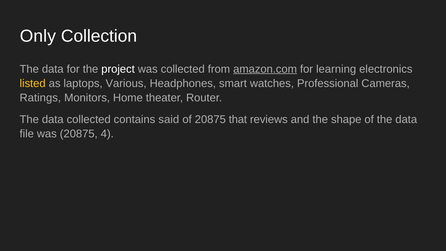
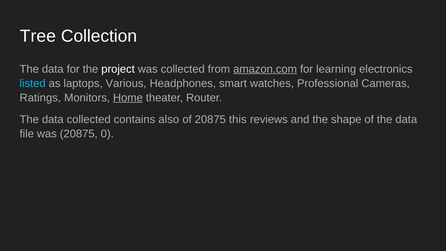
Only: Only -> Tree
listed colour: yellow -> light blue
Home underline: none -> present
said: said -> also
that: that -> this
4: 4 -> 0
